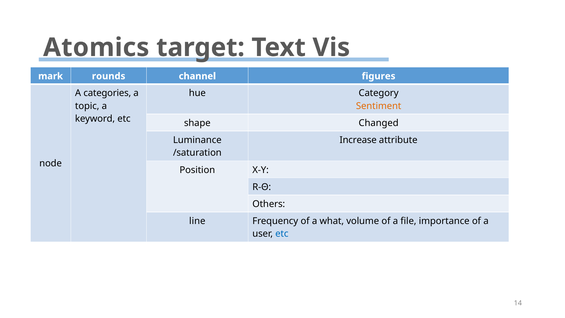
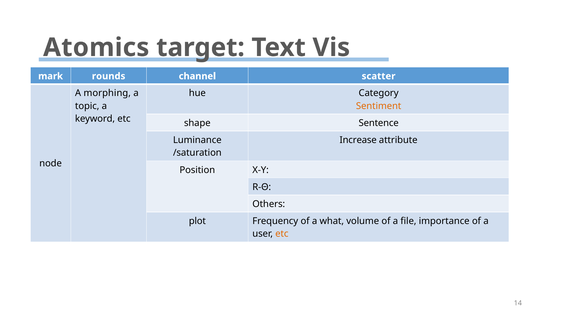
figures: figures -> scatter
categories: categories -> morphing
Changed: Changed -> Sentence
line: line -> plot
etc at (282, 234) colour: blue -> orange
